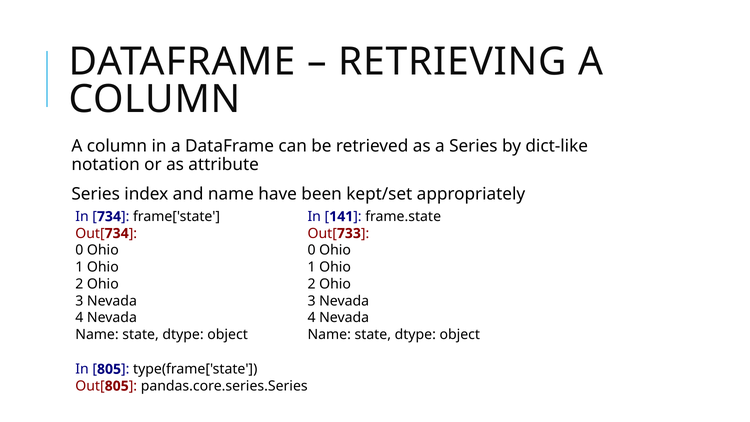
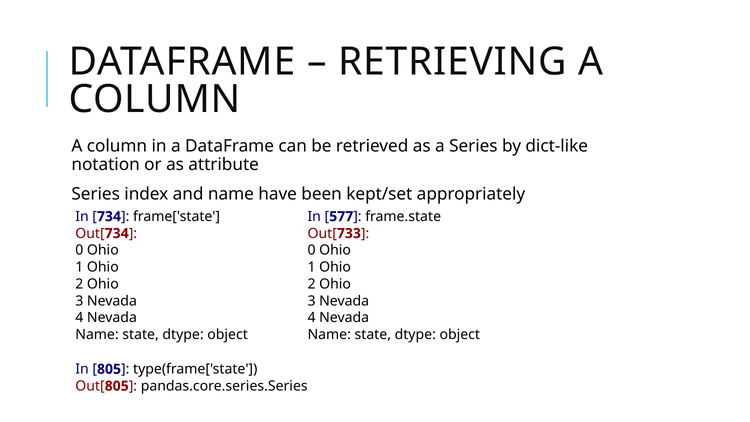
141: 141 -> 577
